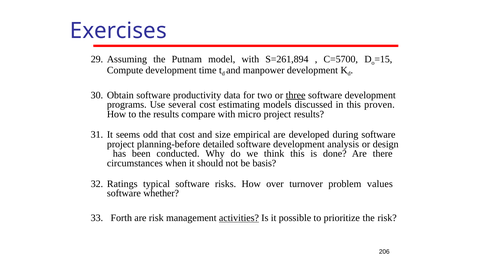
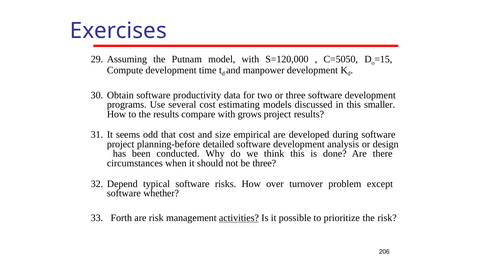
S=261,894: S=261,894 -> S=120,000
C=5700: C=5700 -> C=5050
three at (296, 95) underline: present -> none
proven: proven -> smaller
micro: micro -> grows
be basis: basis -> three
Ratings: Ratings -> Depend
values: values -> except
